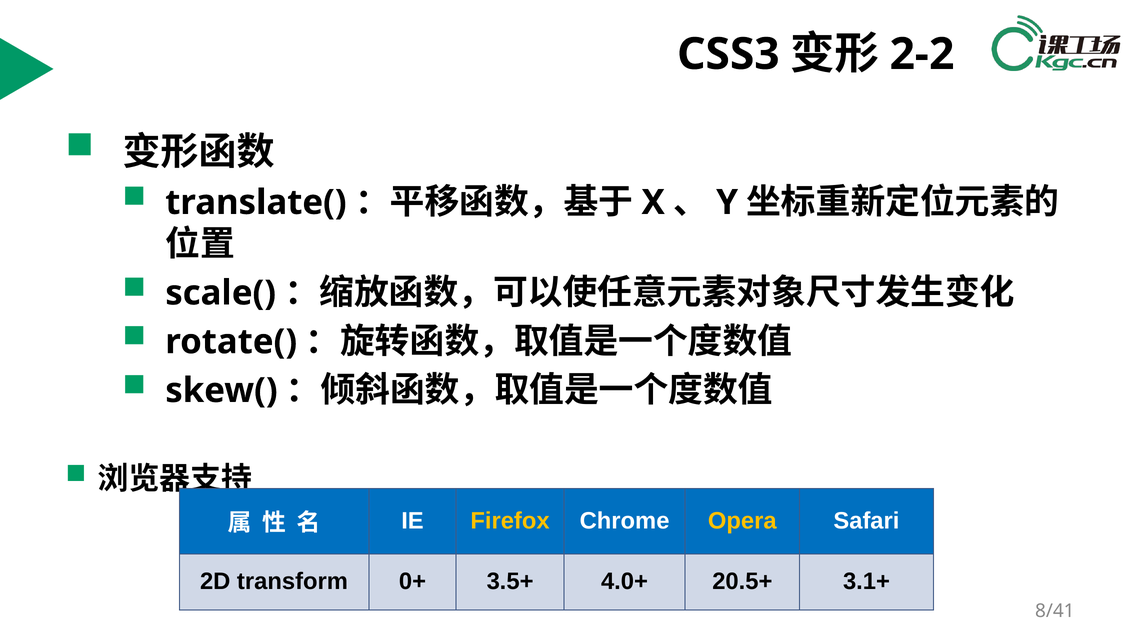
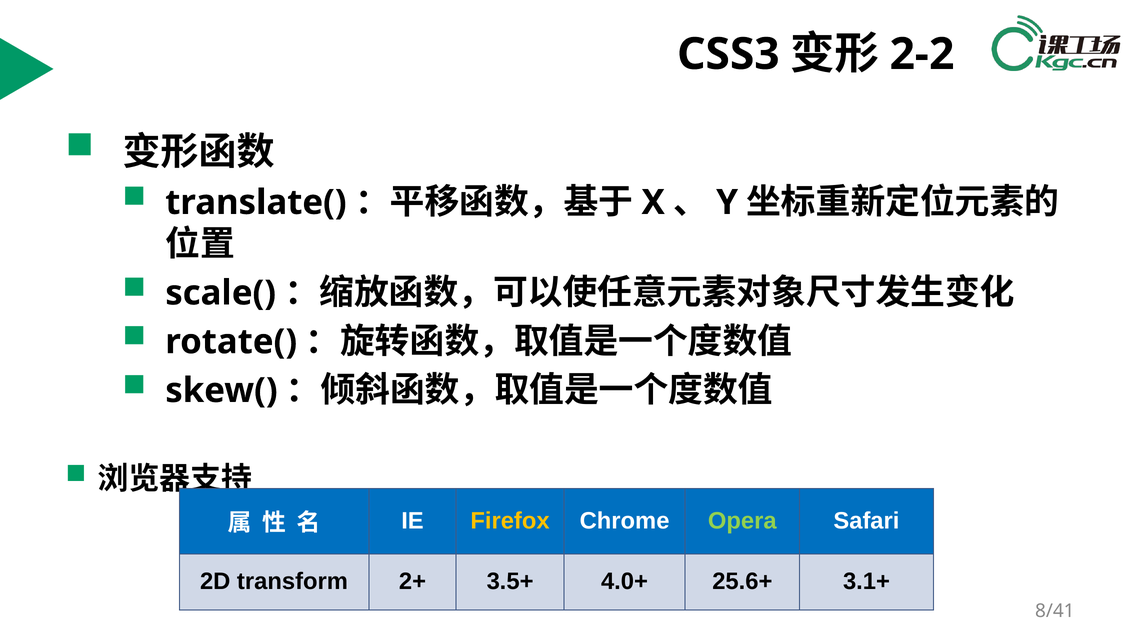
Opera colour: yellow -> light green
0+: 0+ -> 2+
20.5+: 20.5+ -> 25.6+
